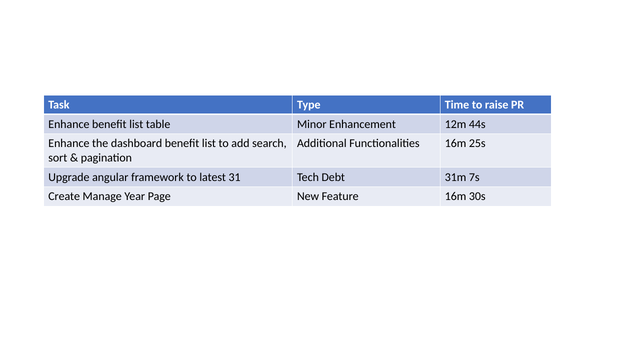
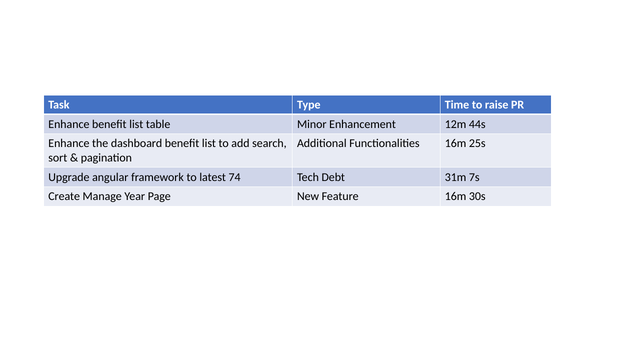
31: 31 -> 74
